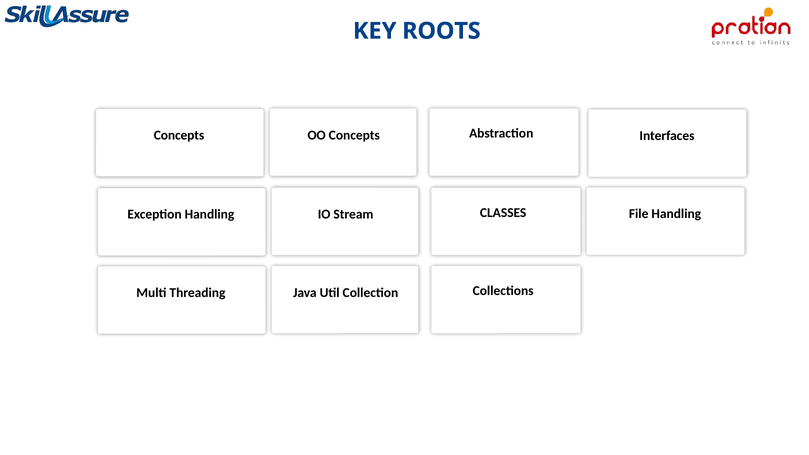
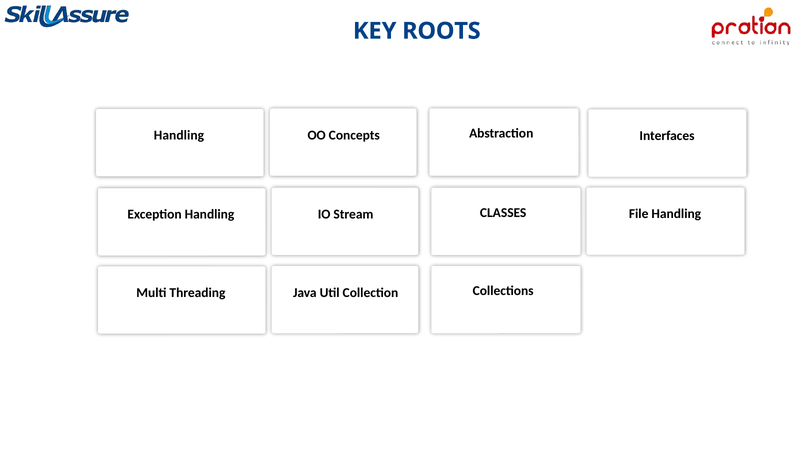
Concepts at (179, 135): Concepts -> Handling
